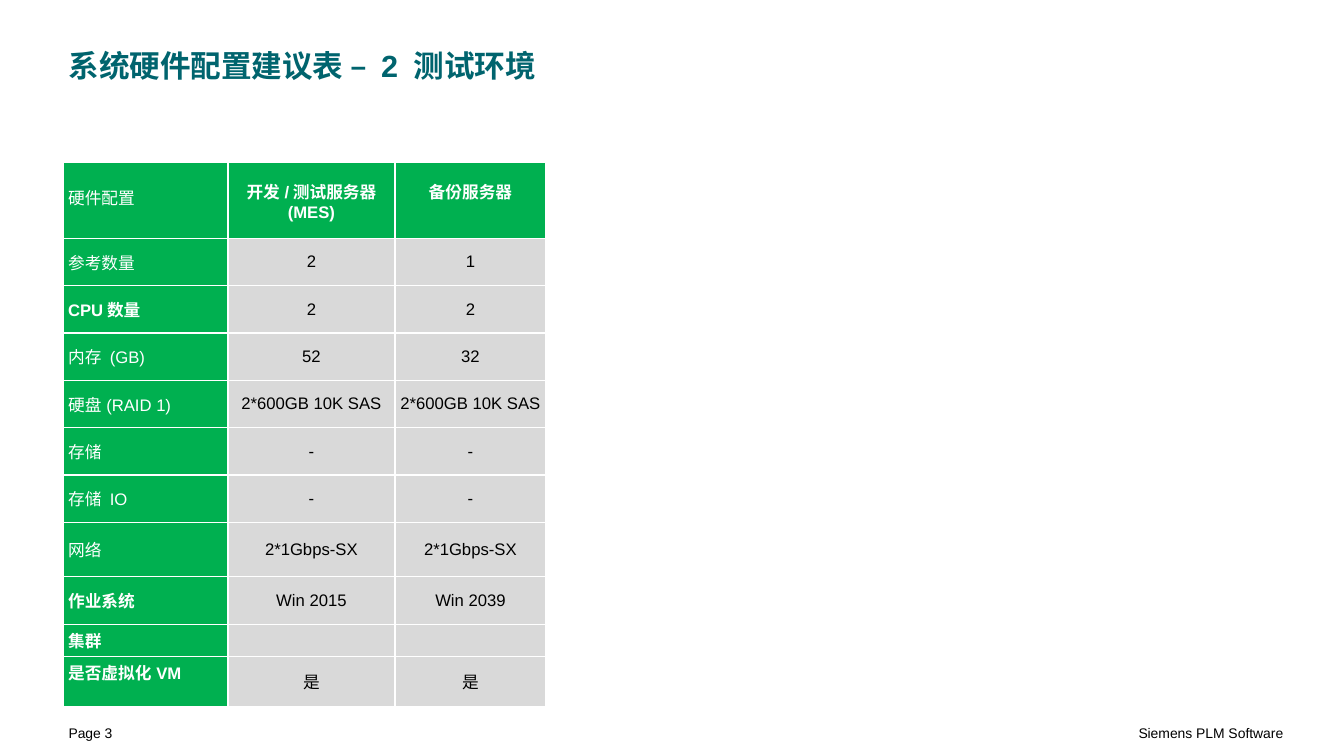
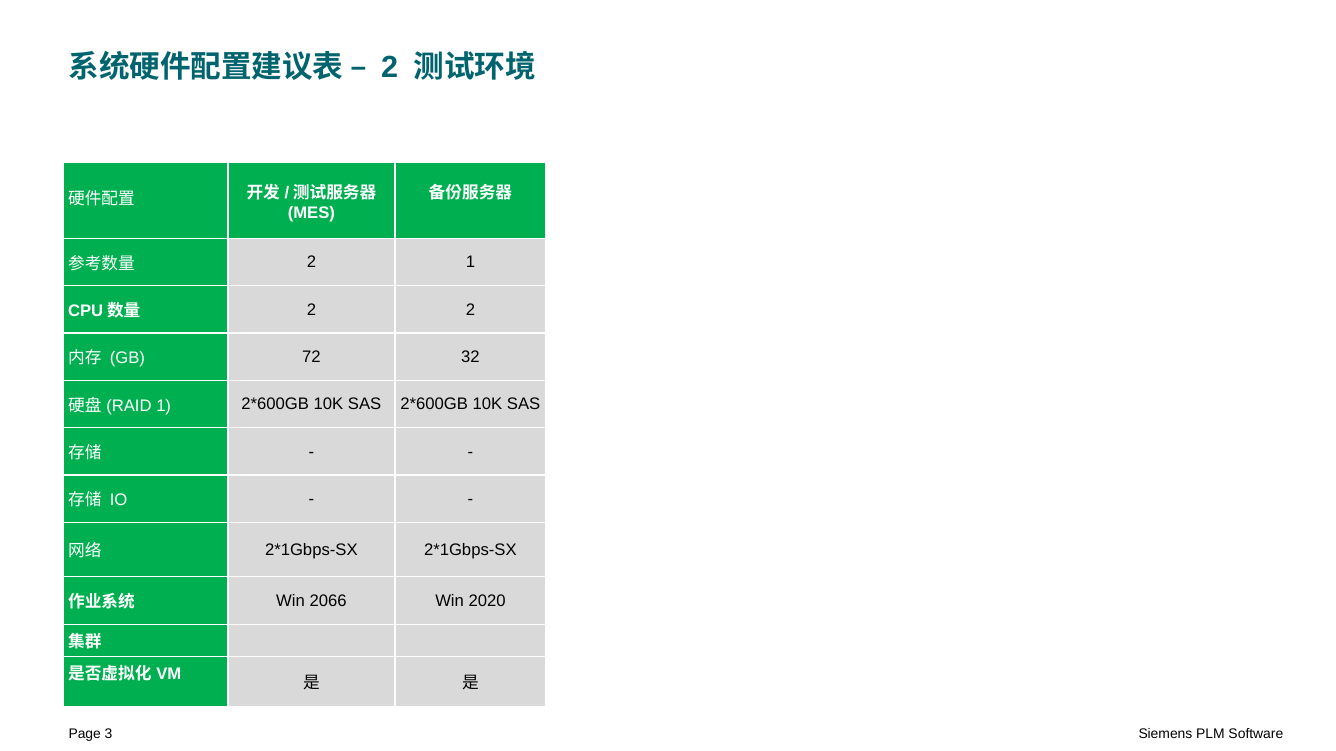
52: 52 -> 72
2015: 2015 -> 2066
2039: 2039 -> 2020
